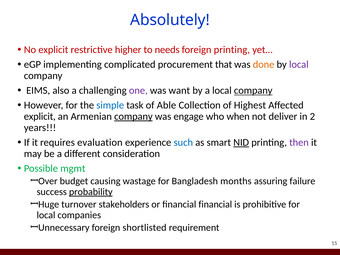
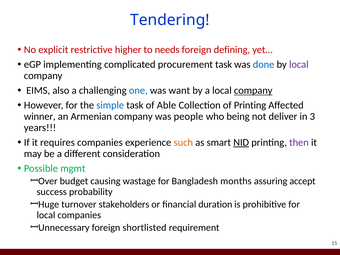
Absolutely: Absolutely -> Tendering
foreign printing: printing -> defining
procurement that: that -> task
done colour: orange -> blue
one colour: purple -> blue
of Highest: Highest -> Printing
explicit at (40, 116): explicit -> winner
company at (133, 116) underline: present -> none
engage: engage -> people
when: when -> being
2: 2 -> 3
requires evaluation: evaluation -> companies
such colour: blue -> orange
failure: failure -> accept
probability underline: present -> none
financial financial: financial -> duration
